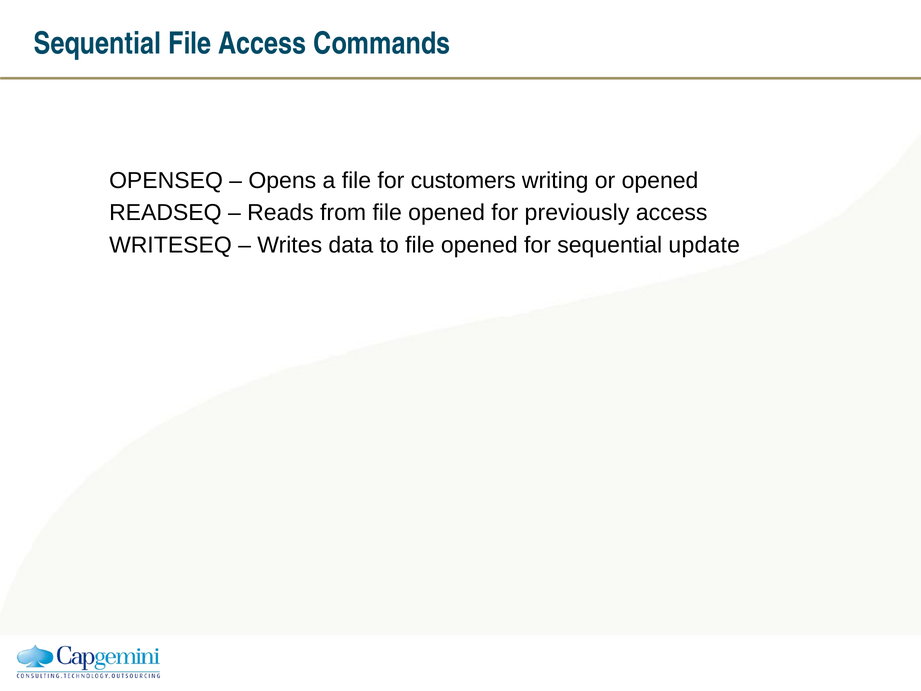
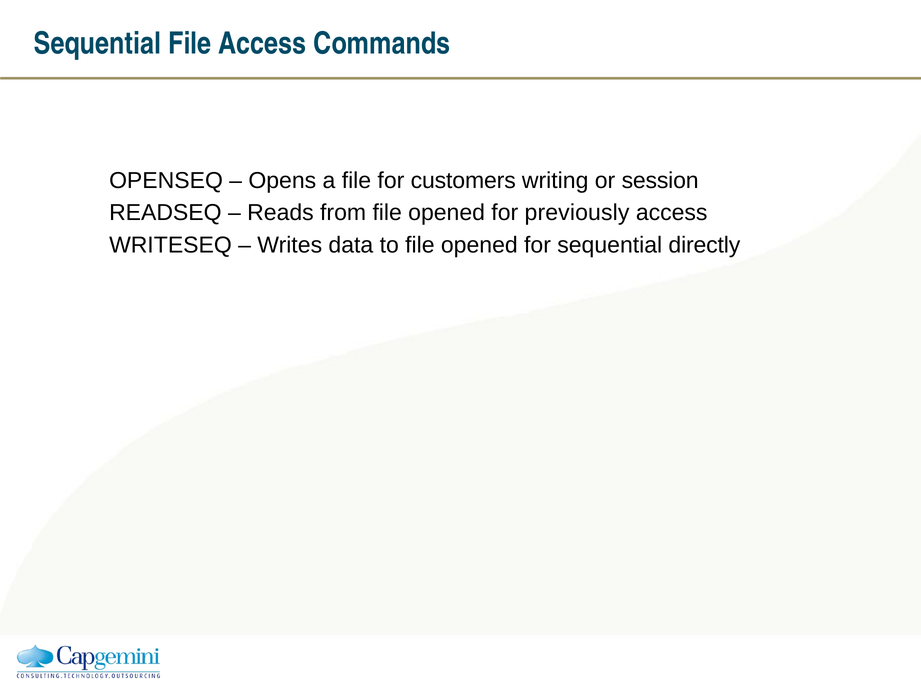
or opened: opened -> session
update: update -> directly
